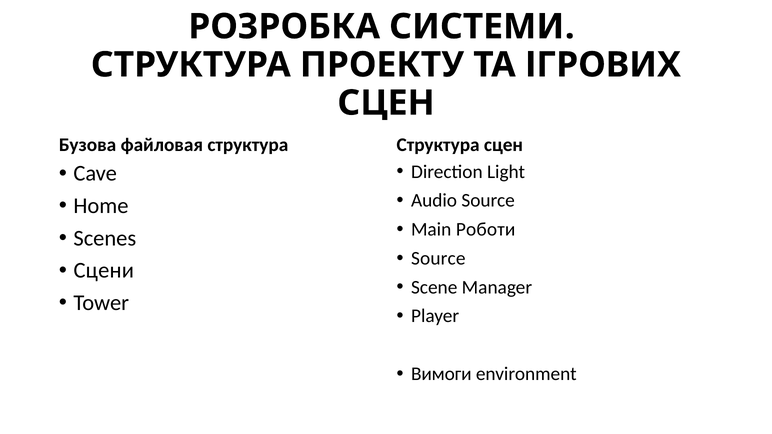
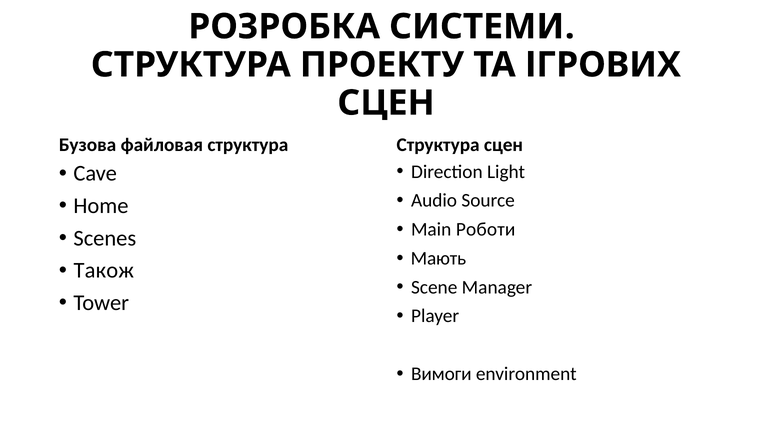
Source at (438, 258): Source -> Мають
Сцени: Сцени -> Також
